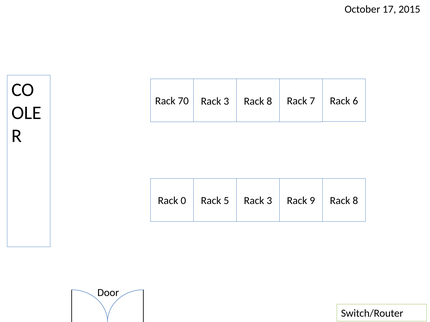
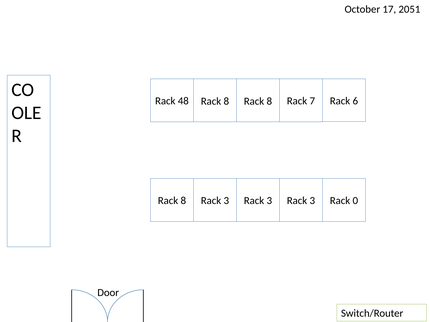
2015: 2015 -> 2051
70: 70 -> 48
3 at (226, 101): 3 -> 8
0 at (183, 201): 0 -> 8
9 at (312, 201): 9 -> 3
8 at (355, 201): 8 -> 0
5 at (226, 201): 5 -> 3
